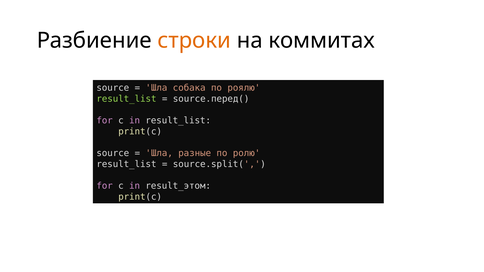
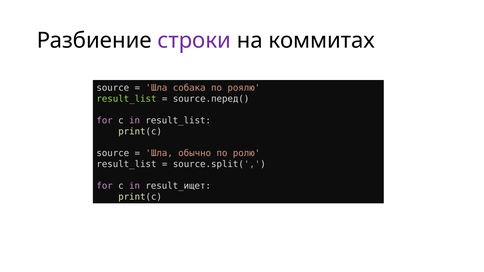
строки colour: orange -> purple
разные: разные -> обычно
result_этом: result_этом -> result_ищет
